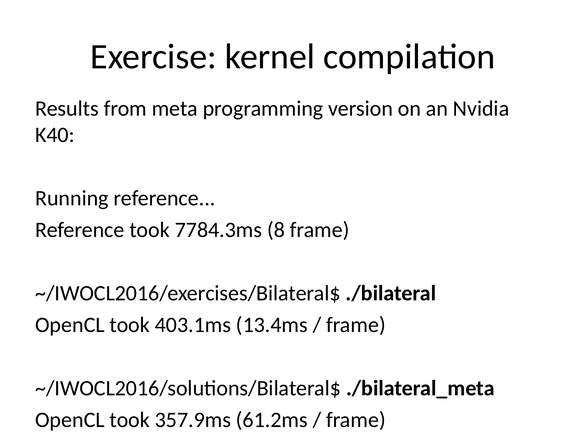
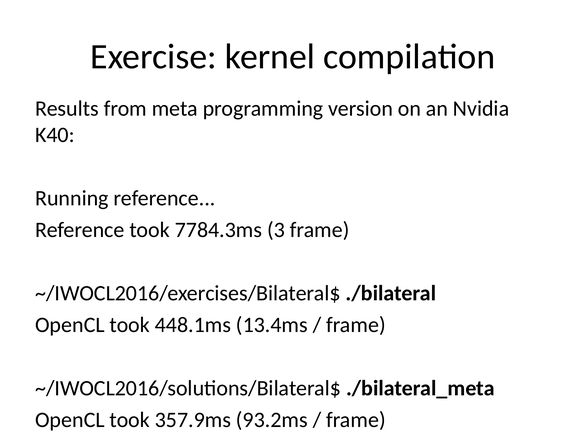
8: 8 -> 3
403.1ms: 403.1ms -> 448.1ms
61.2ms: 61.2ms -> 93.2ms
